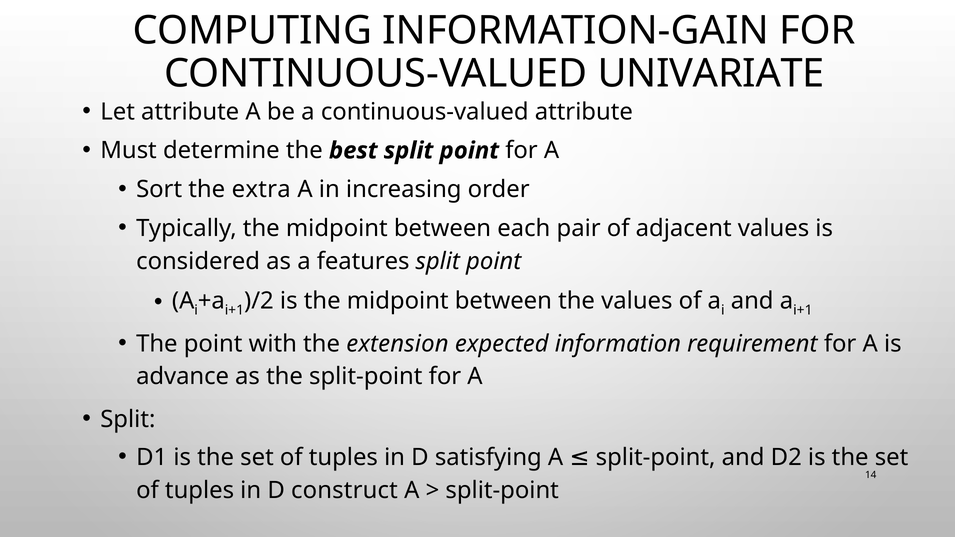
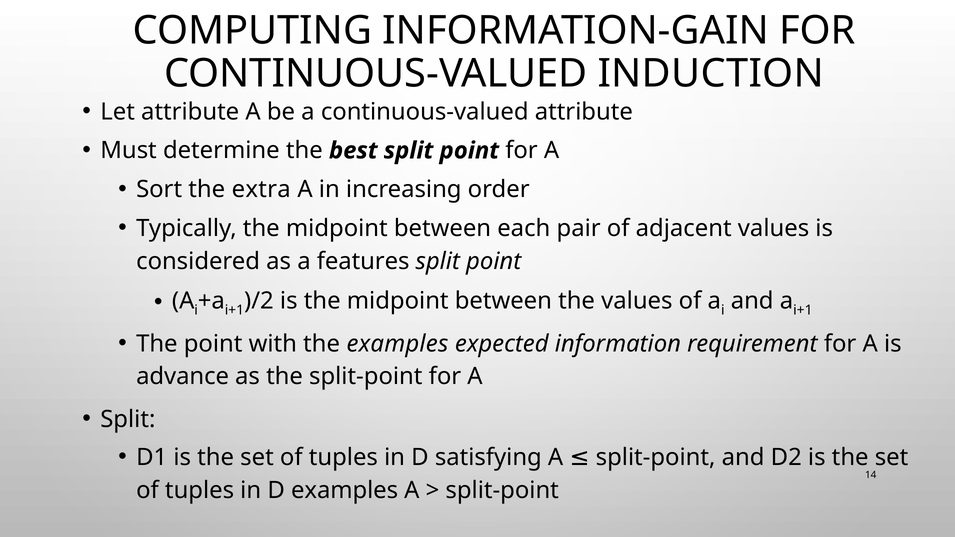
UNIVARIATE: UNIVARIATE -> INDUCTION
the extension: extension -> examples
D construct: construct -> examples
